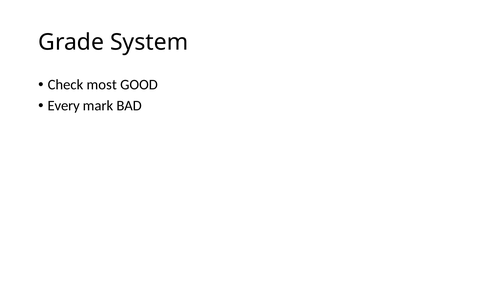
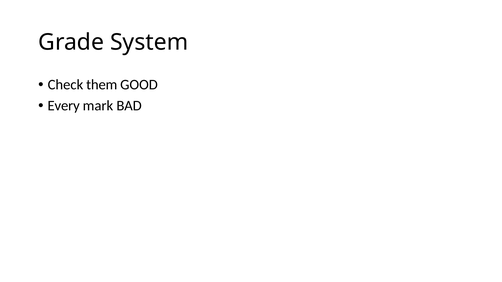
most: most -> them
